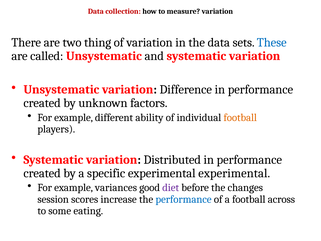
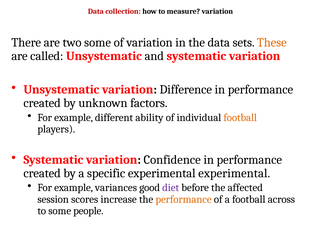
two thing: thing -> some
These colour: blue -> orange
Distributed: Distributed -> Confidence
changes: changes -> affected
performance at (184, 199) colour: blue -> orange
eating: eating -> people
